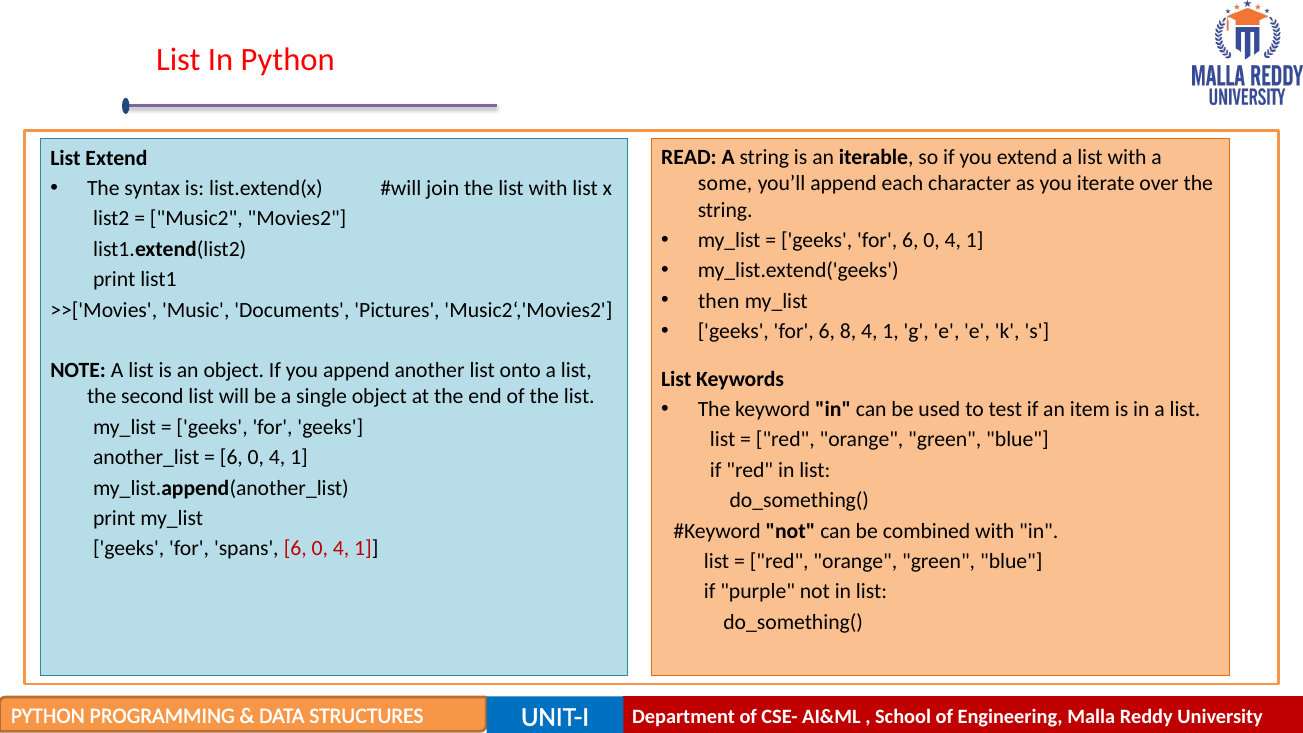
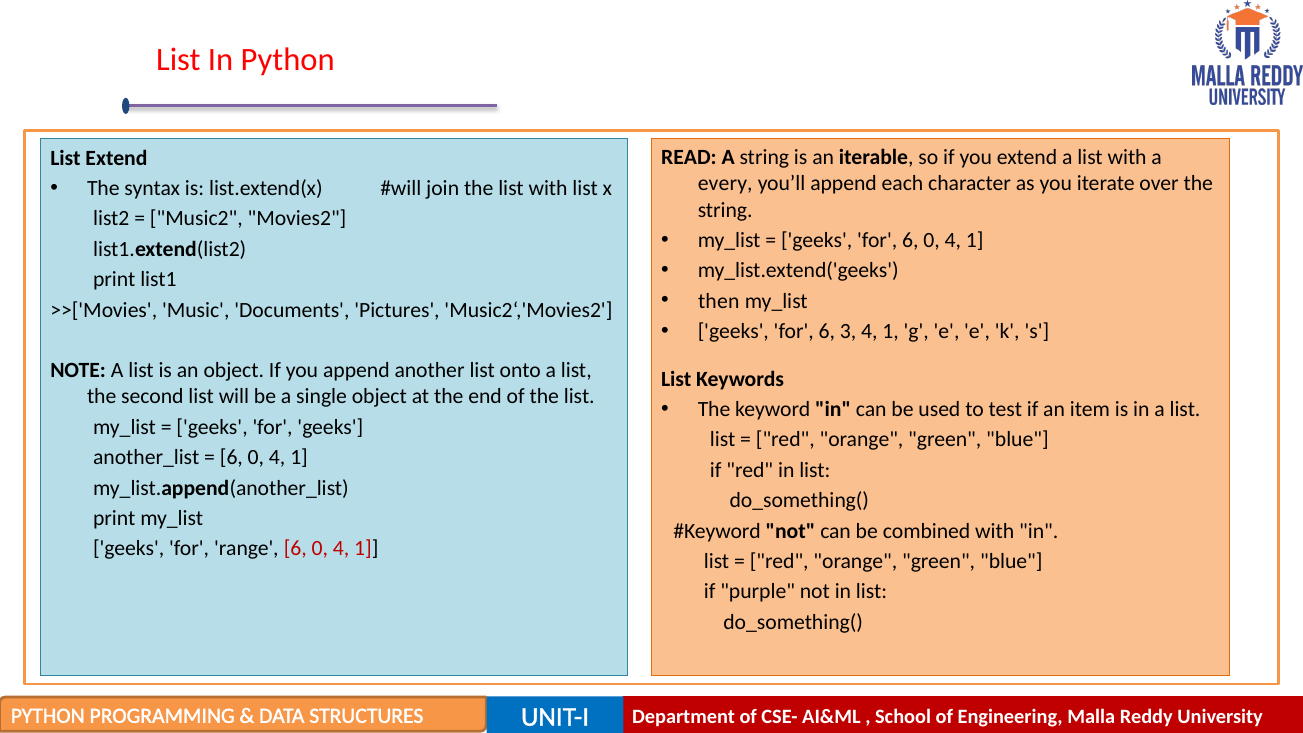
some: some -> every
8: 8 -> 3
spans: spans -> range
